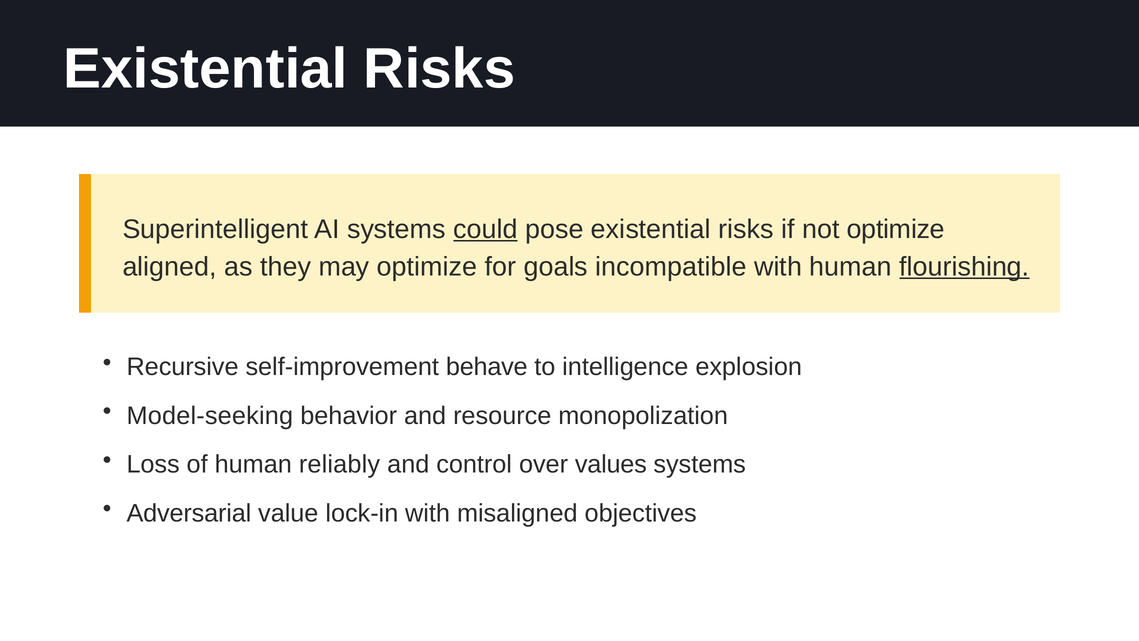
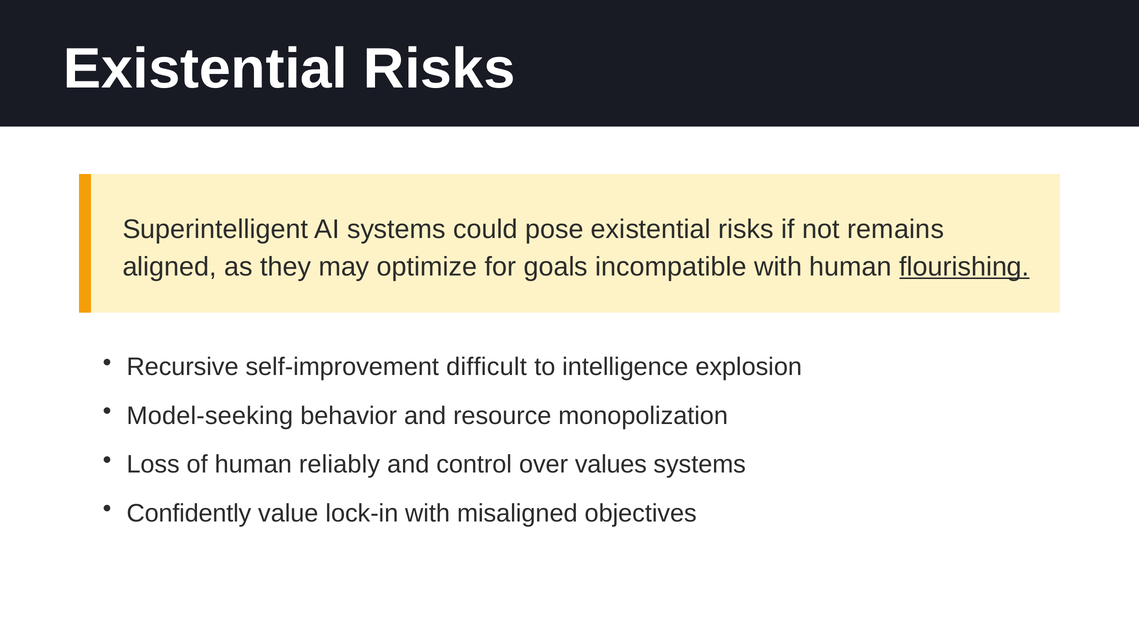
could underline: present -> none
not optimize: optimize -> remains
behave: behave -> difficult
Adversarial: Adversarial -> Confidently
